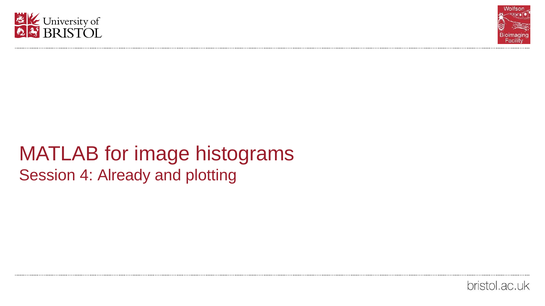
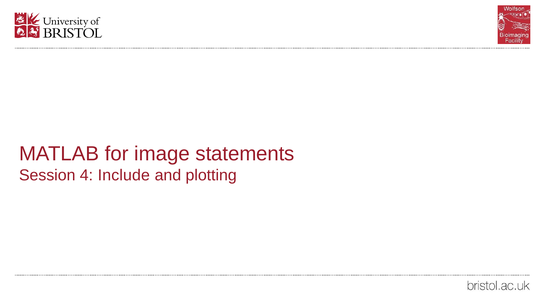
histograms: histograms -> statements
Already: Already -> Include
